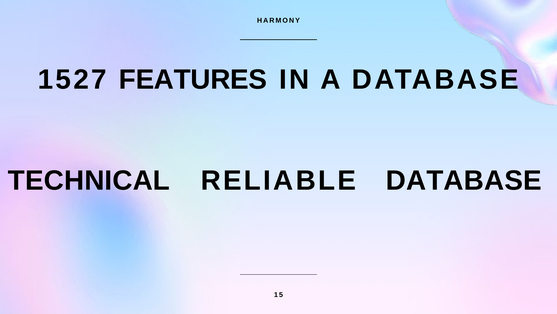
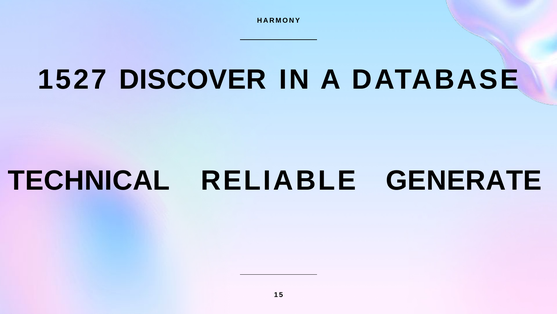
FEATURES: FEATURES -> DISCOVER
RELIABLE DATABASE: DATABASE -> GENERATE
